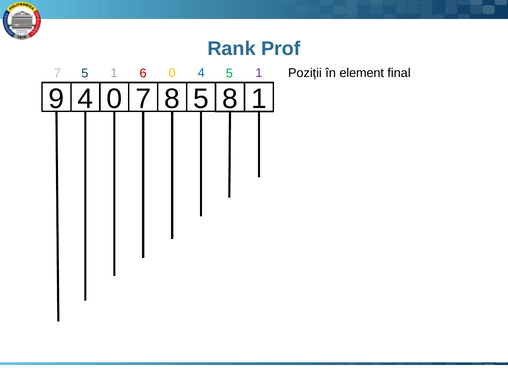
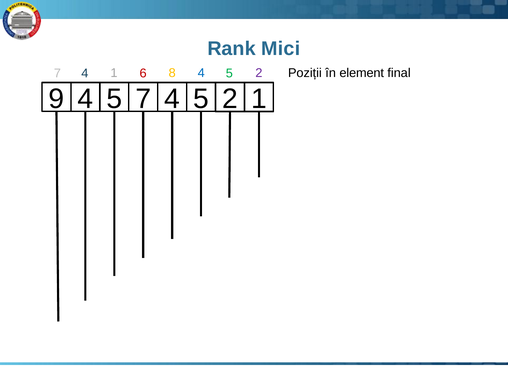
Prof: Prof -> Mici
5 at (85, 73): 5 -> 4
6 0: 0 -> 8
1 at (259, 73): 1 -> 2
9 4 0: 0 -> 5
8 at (172, 99): 8 -> 4
8 at (230, 99): 8 -> 2
